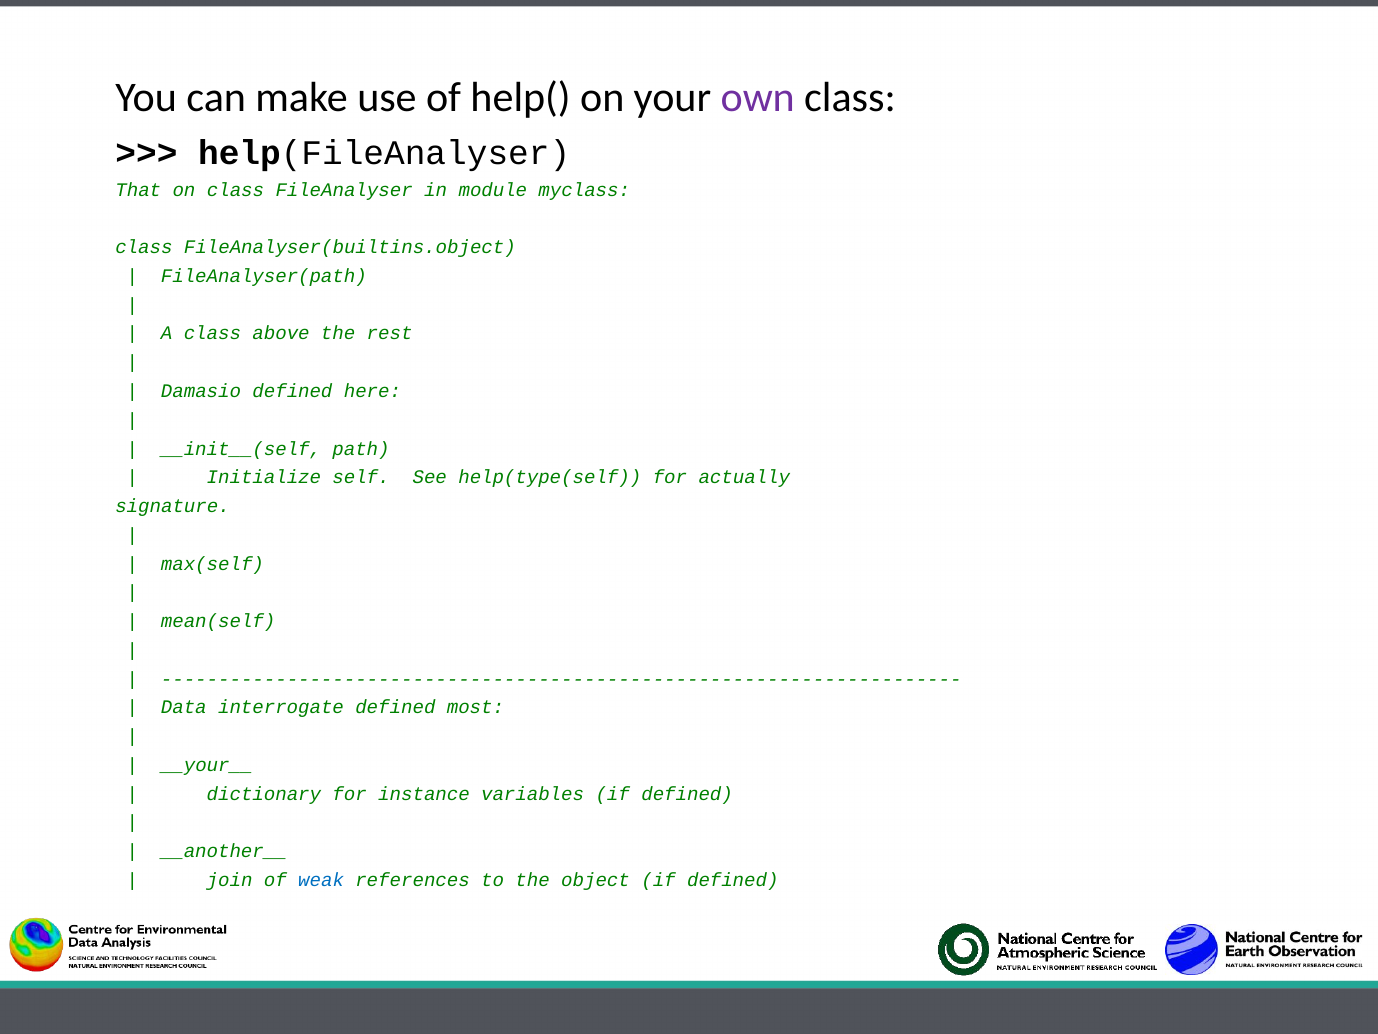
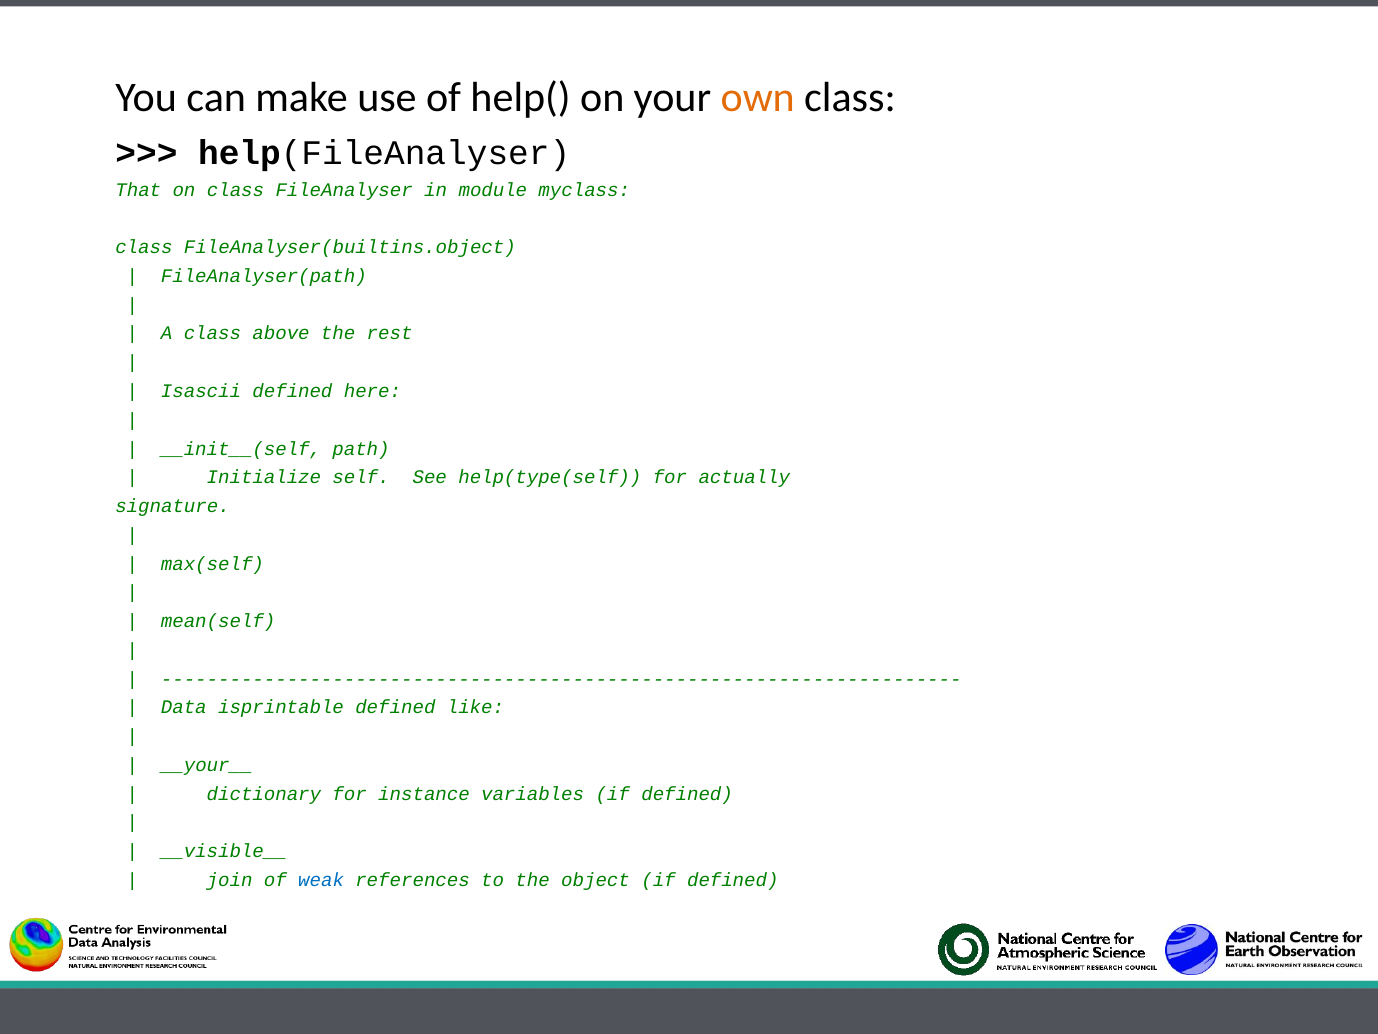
own colour: purple -> orange
Damasio: Damasio -> Isascii
interrogate: interrogate -> isprintable
most: most -> like
__another__: __another__ -> __visible__
